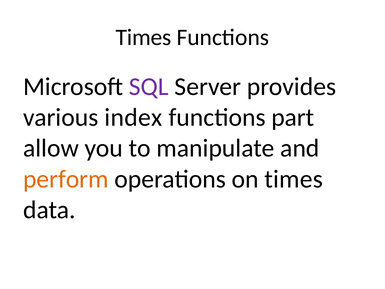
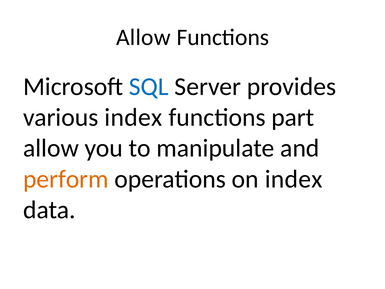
Times at (144, 37): Times -> Allow
SQL colour: purple -> blue
on times: times -> index
